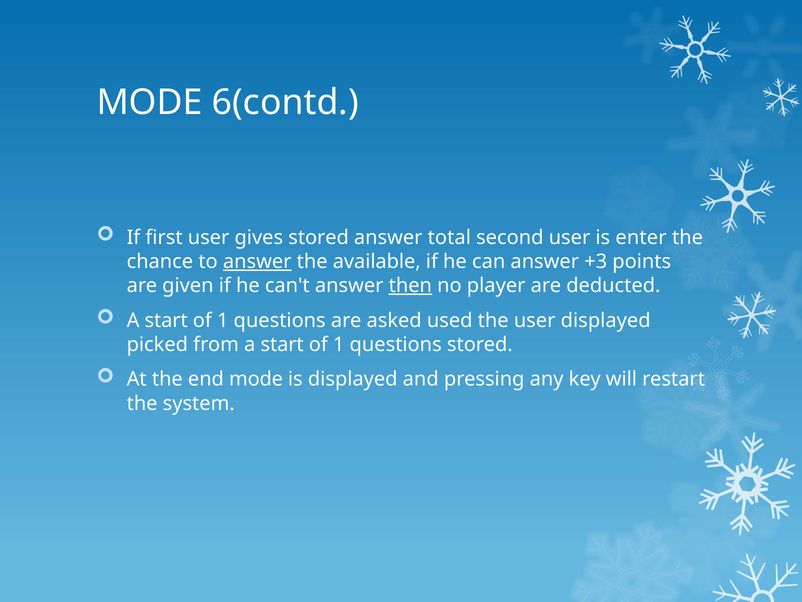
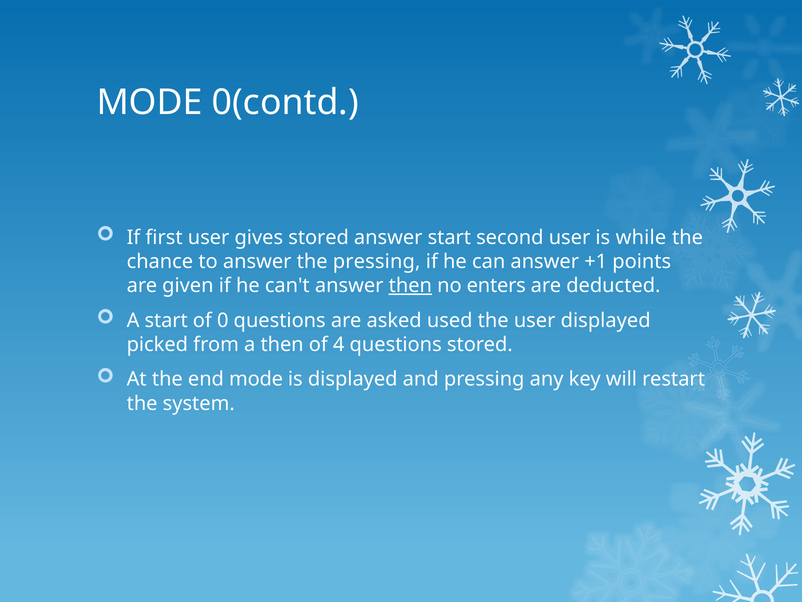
6(contd: 6(contd -> 0(contd
answer total: total -> start
enter: enter -> while
answer at (257, 261) underline: present -> none
the available: available -> pressing
+3: +3 -> +1
player: player -> enters
1 at (223, 320): 1 -> 0
from a start: start -> then
1 at (339, 344): 1 -> 4
